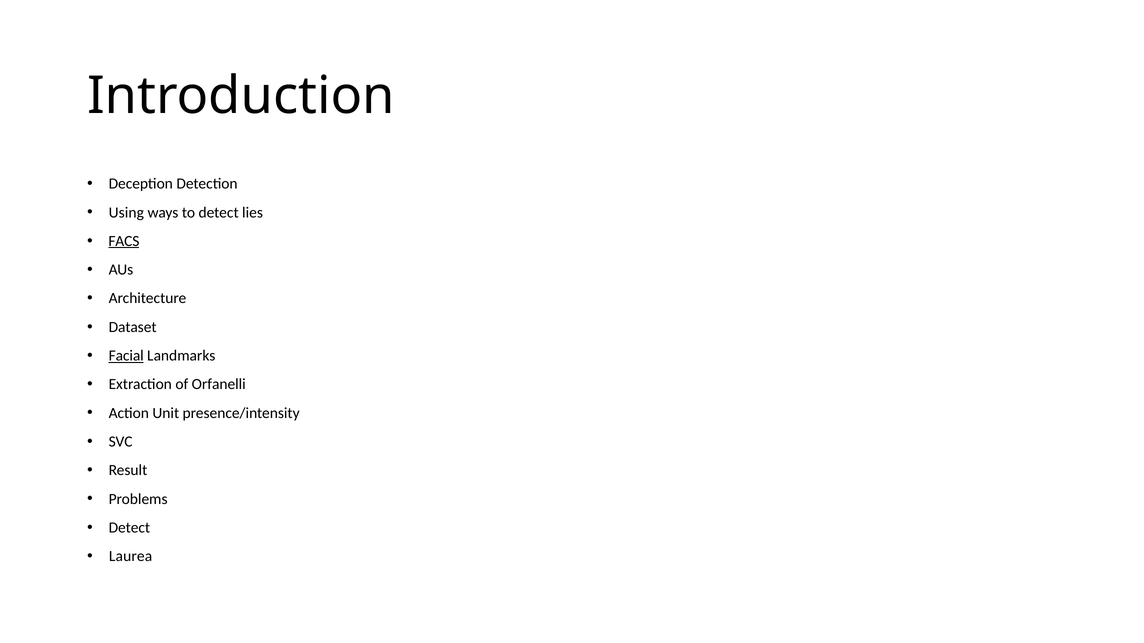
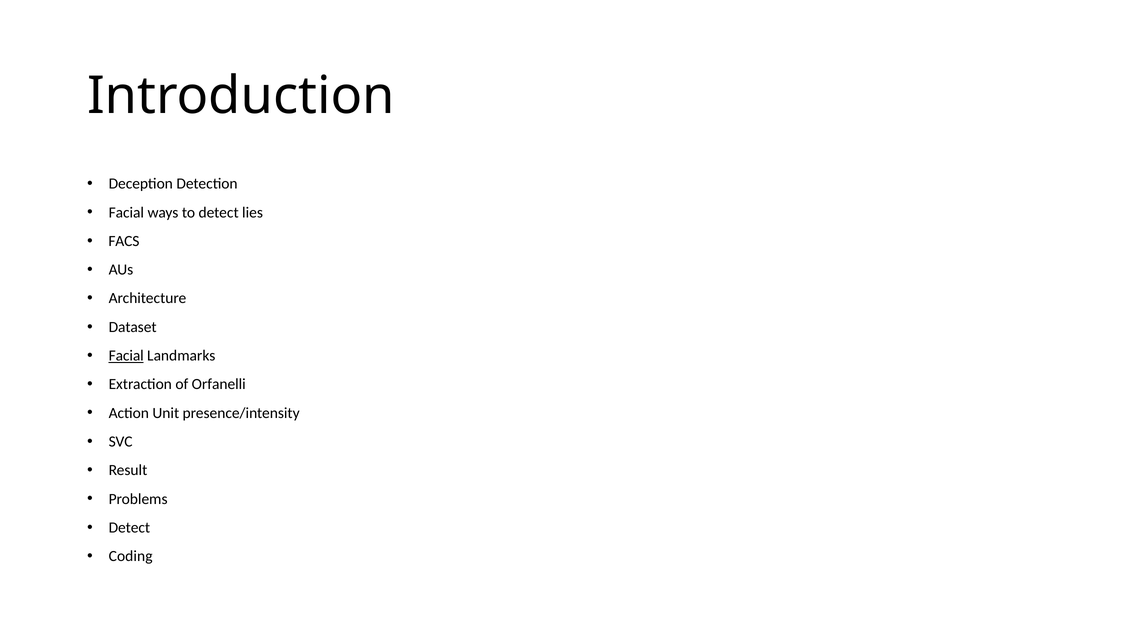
Using at (126, 213): Using -> Facial
FACS underline: present -> none
Laurea: Laurea -> Coding
